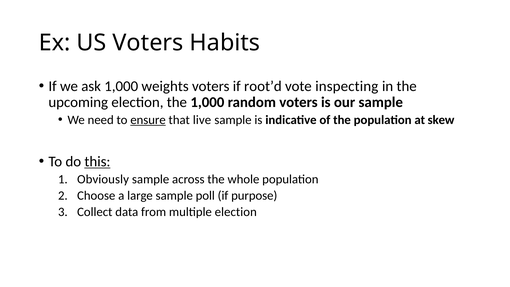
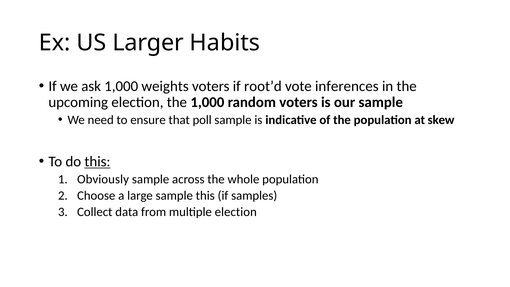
US Voters: Voters -> Larger
inspecting: inspecting -> inferences
ensure underline: present -> none
live: live -> poll
sample poll: poll -> this
purpose: purpose -> samples
